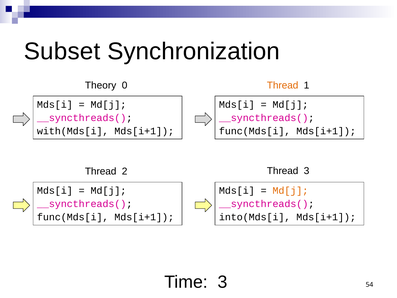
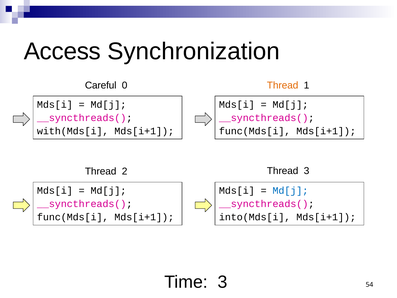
Subset: Subset -> Access
Theory: Theory -> Careful
Md[j at (290, 191) colour: orange -> blue
